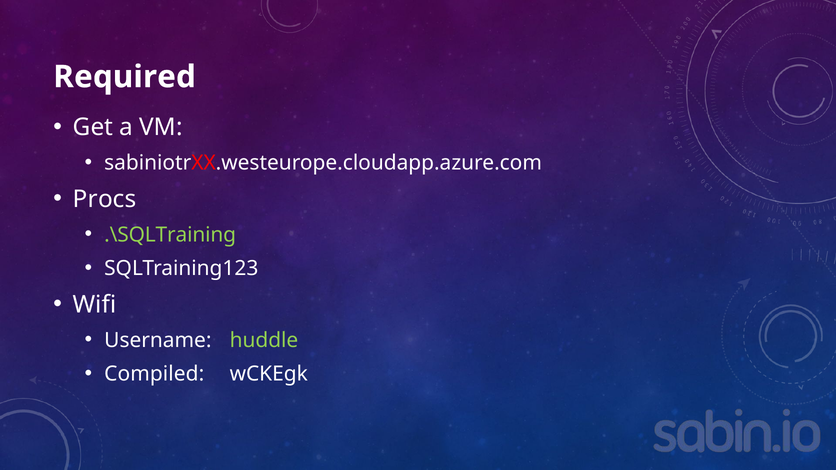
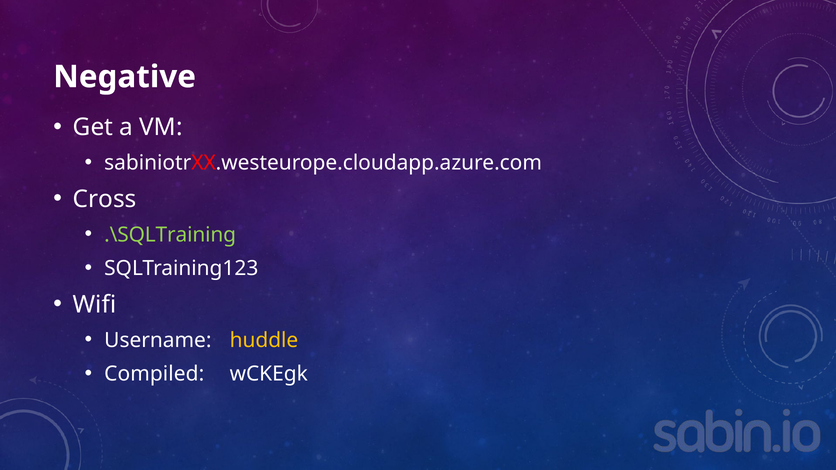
Required: Required -> Negative
Procs: Procs -> Cross
huddle colour: light green -> yellow
